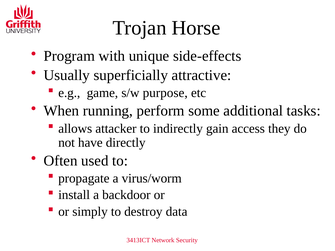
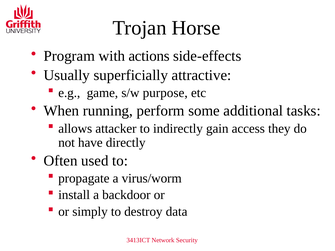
unique: unique -> actions
